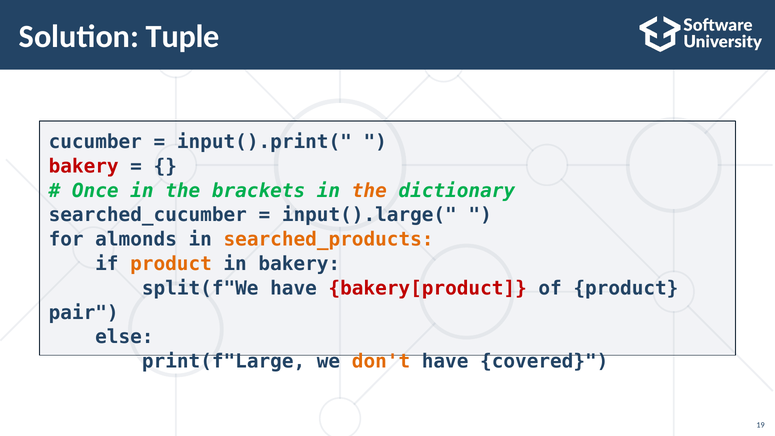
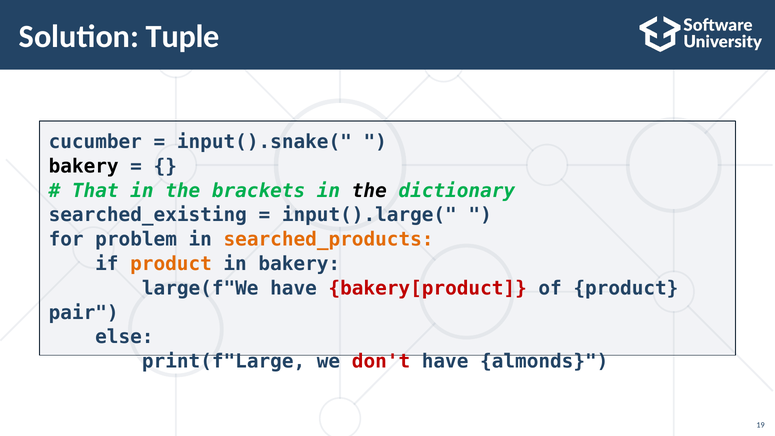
input().print(: input().print( -> input().snake(
bakery at (84, 166) colour: red -> black
Once: Once -> That
the at (369, 191) colour: orange -> black
searched_cucumber: searched_cucumber -> searched_existing
almonds: almonds -> problem
split(f"We: split(f"We -> large(f"We
don't colour: orange -> red
covered: covered -> almonds
